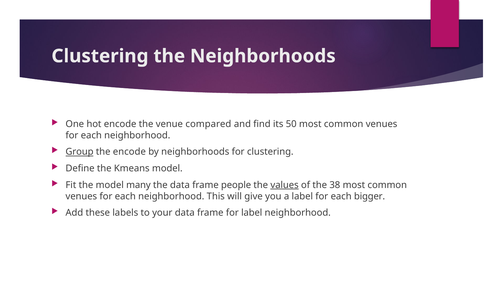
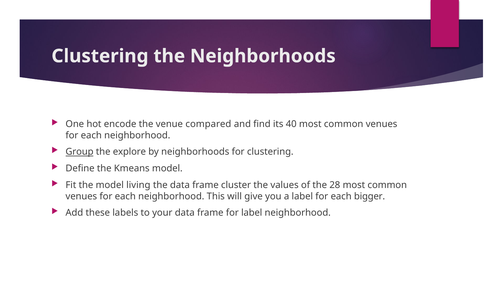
50: 50 -> 40
the encode: encode -> explore
many: many -> living
people: people -> cluster
values underline: present -> none
38: 38 -> 28
